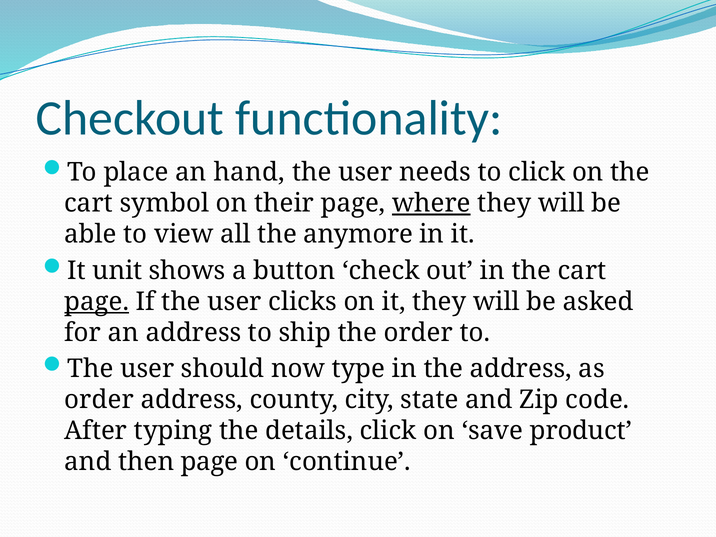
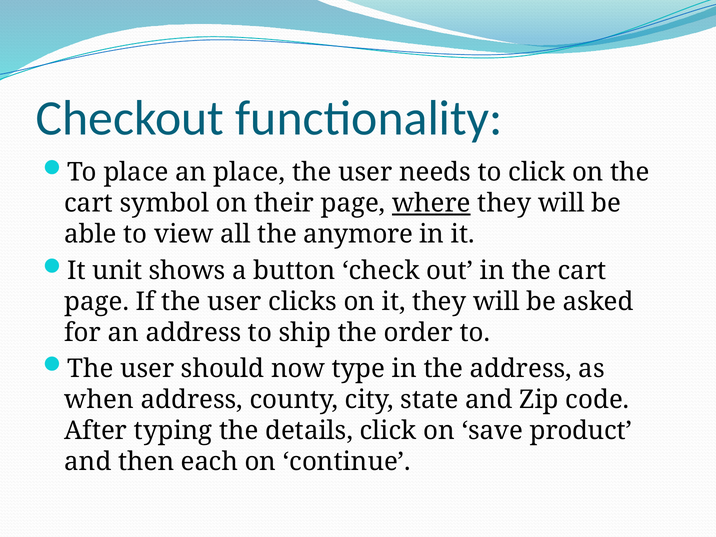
an hand: hand -> place
page at (97, 302) underline: present -> none
order at (99, 400): order -> when
then page: page -> each
